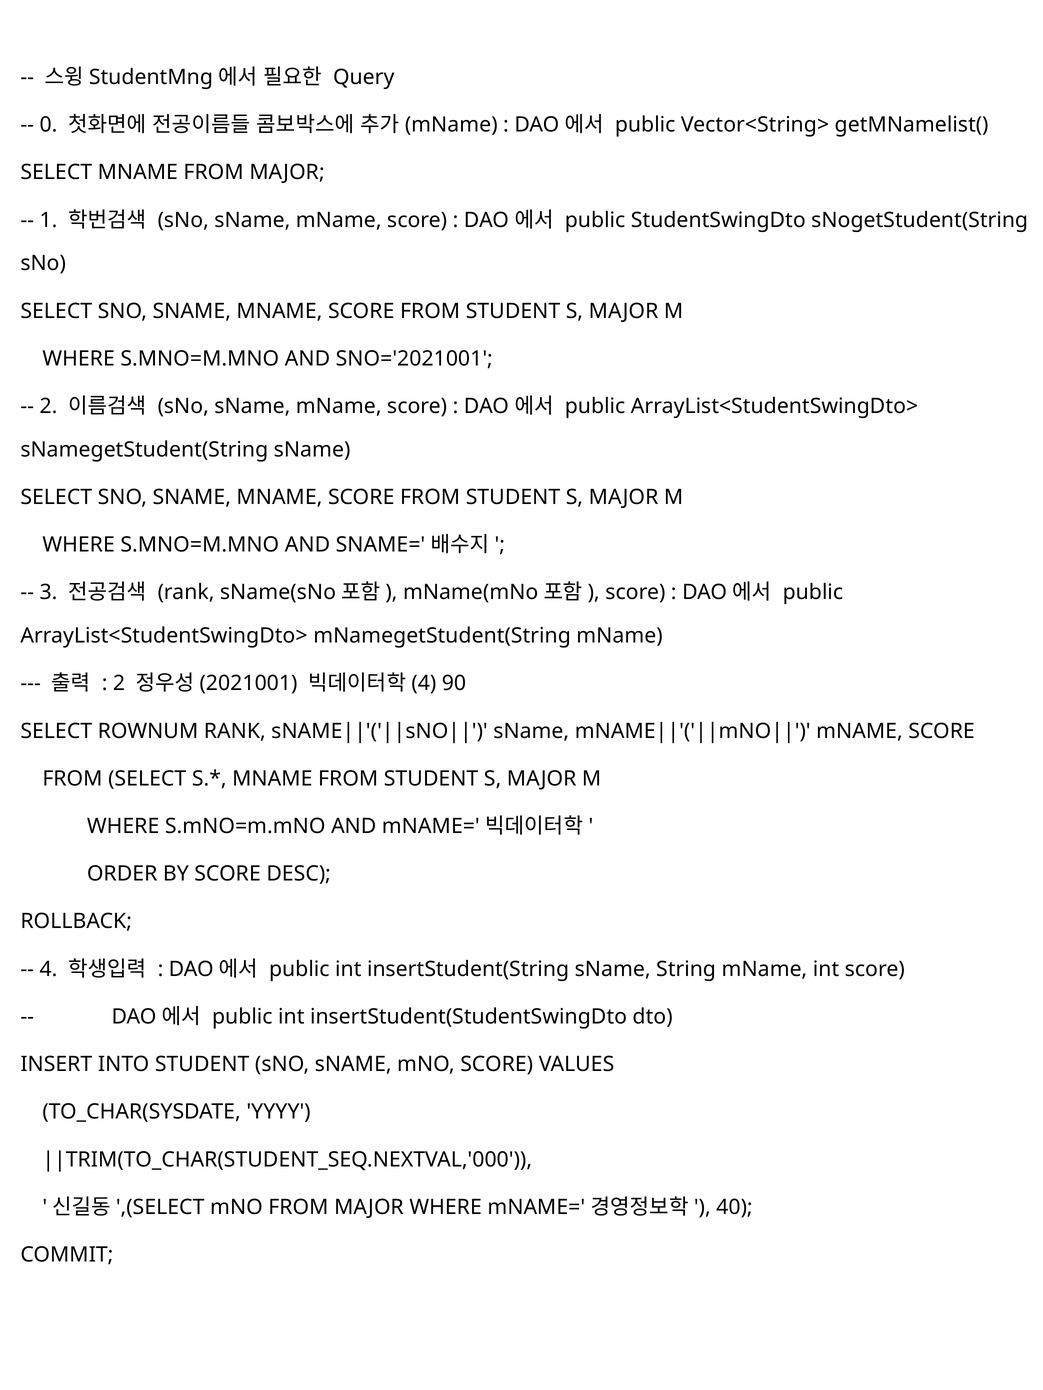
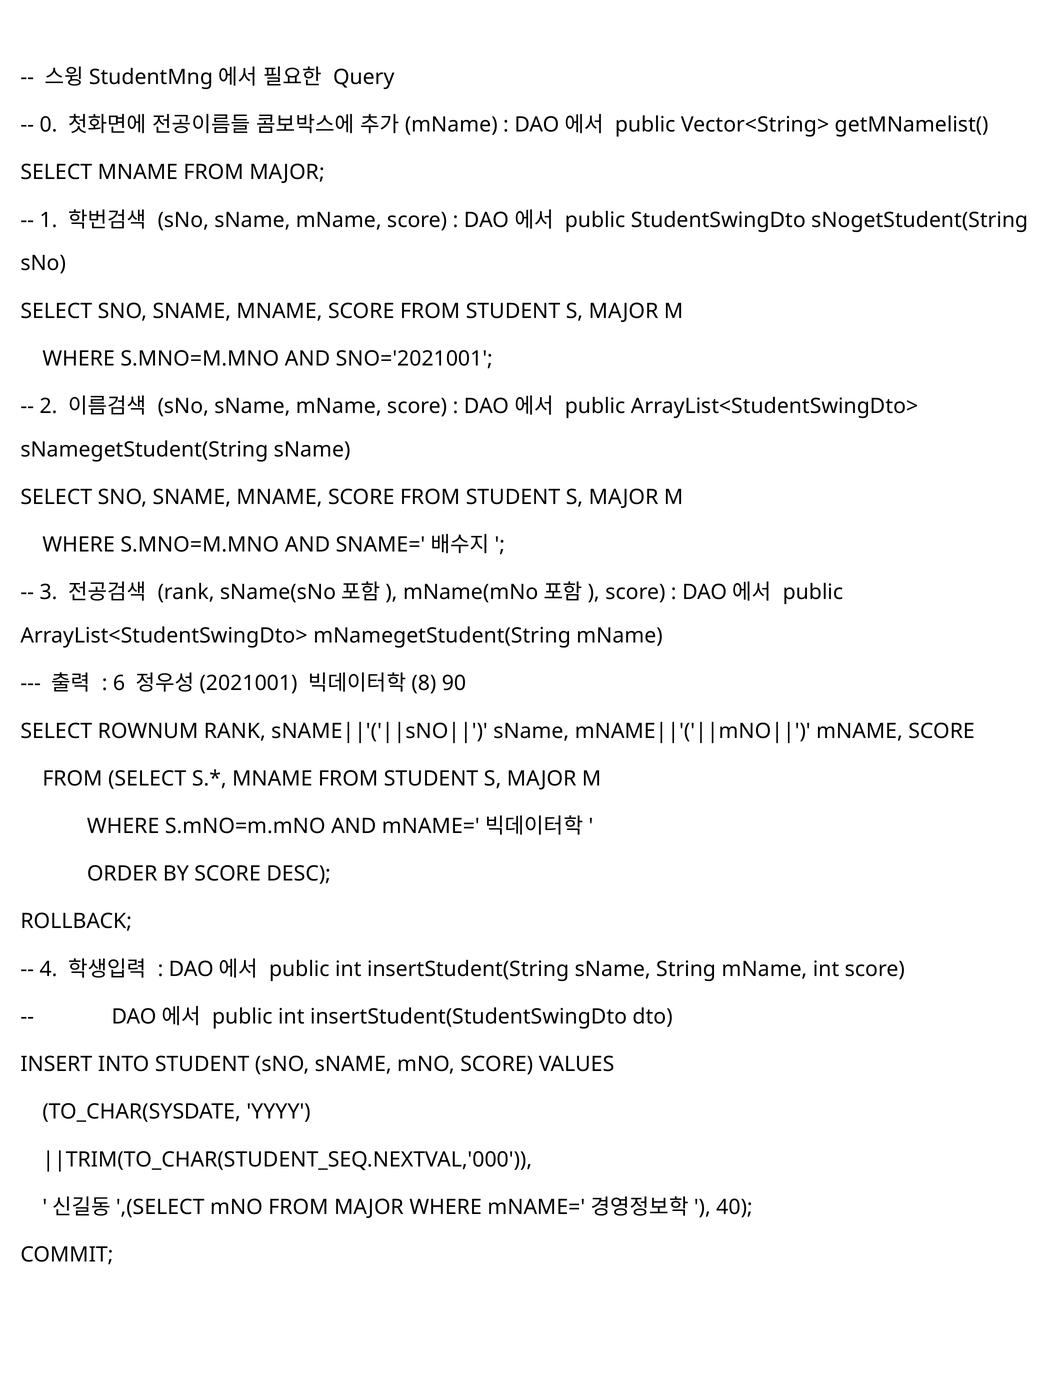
2 at (119, 684): 2 -> 6
4 at (424, 684): 4 -> 8
